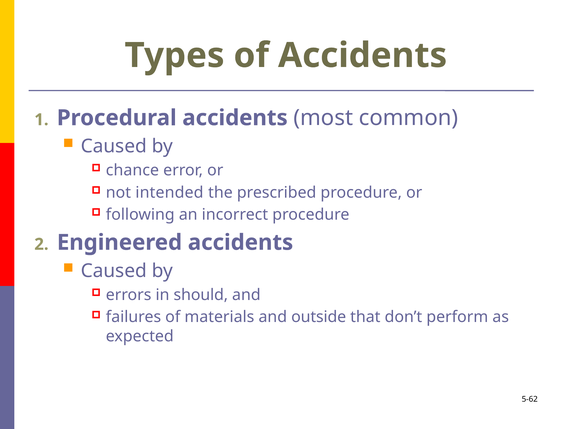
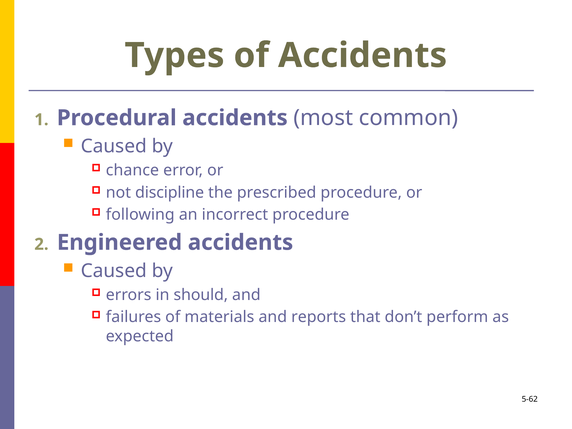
intended: intended -> discipline
outside: outside -> reports
